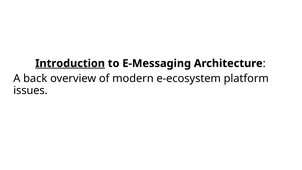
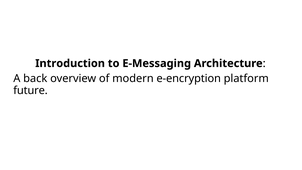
Introduction underline: present -> none
e-ecosystem: e-ecosystem -> e-encryption
issues: issues -> future
